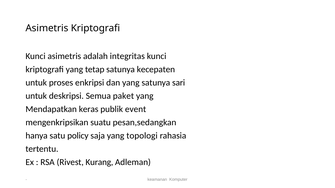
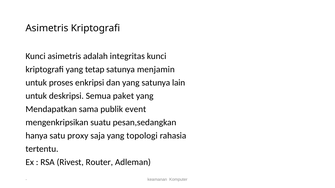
kecepaten: kecepaten -> menjamin
sari: sari -> lain
keras: keras -> sama
policy: policy -> proxy
Kurang: Kurang -> Router
